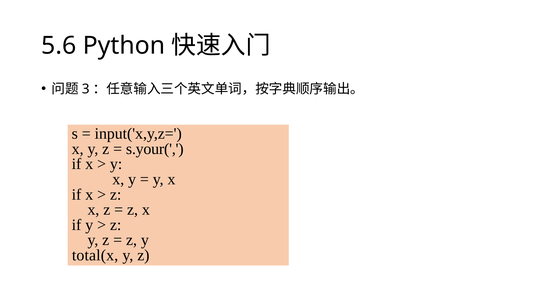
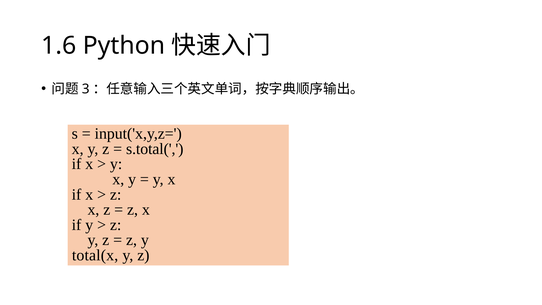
5.6: 5.6 -> 1.6
s.your(: s.your( -> s.total(
